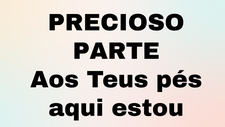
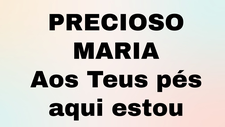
PARTE: PARTE -> MARIA
